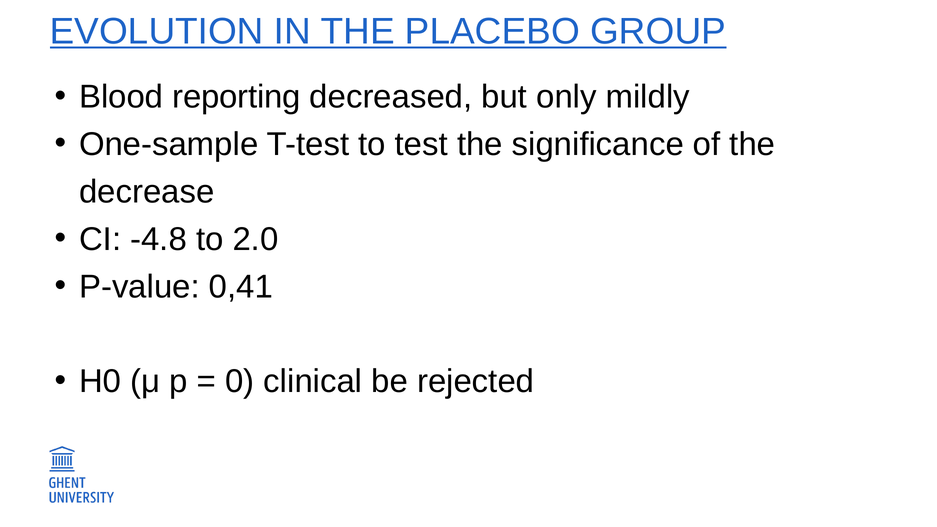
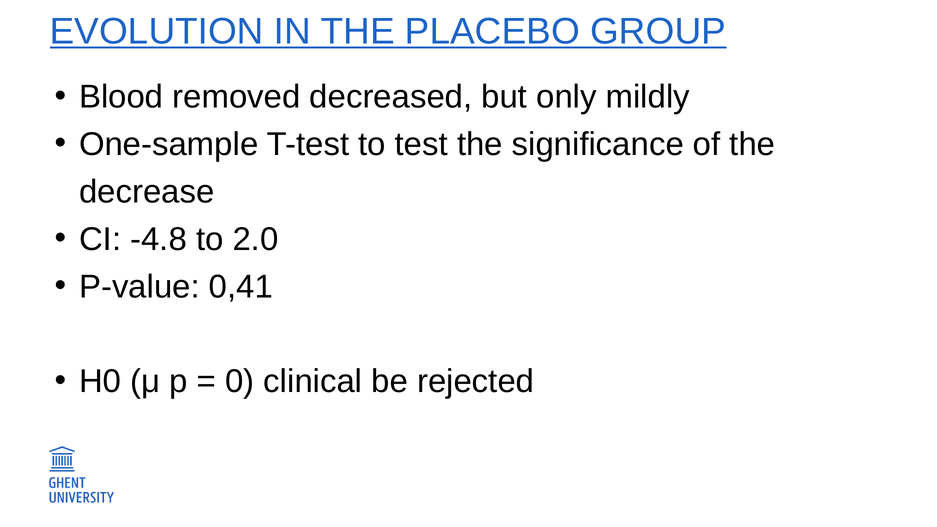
reporting: reporting -> removed
